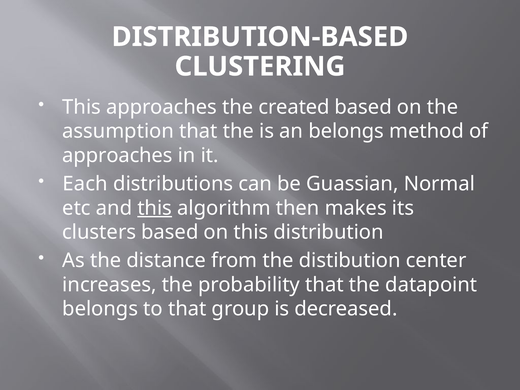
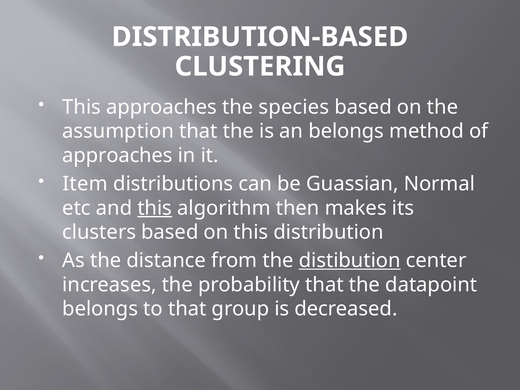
created: created -> species
Each: Each -> Item
distibution underline: none -> present
